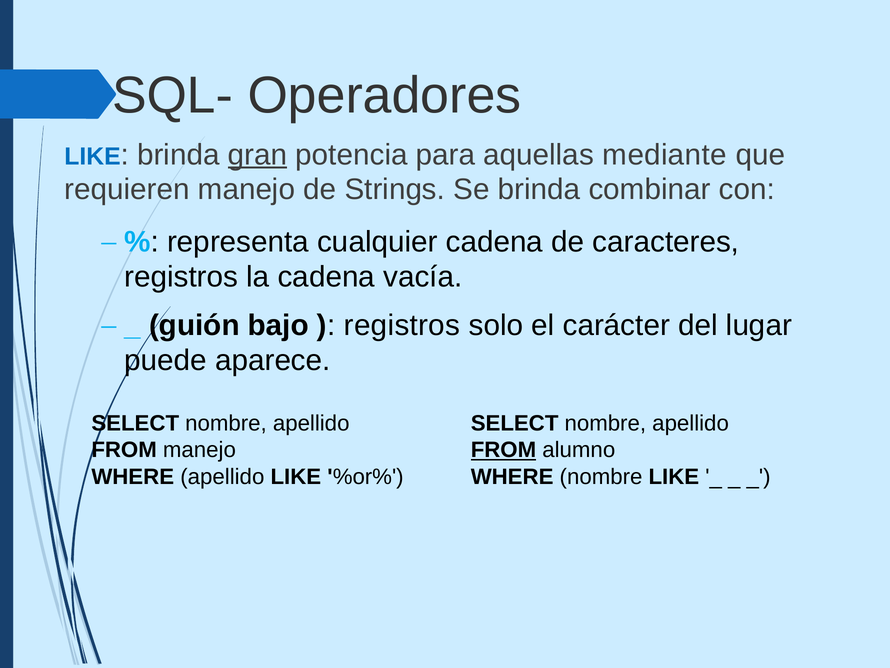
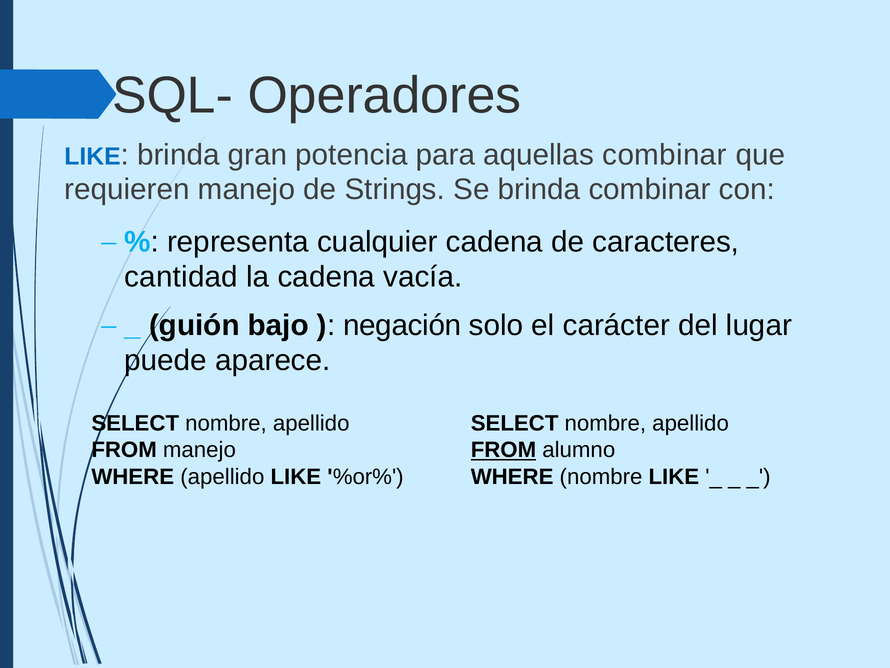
gran underline: present -> none
aquellas mediante: mediante -> combinar
registros at (181, 277): registros -> cantidad
registros at (402, 325): registros -> negación
